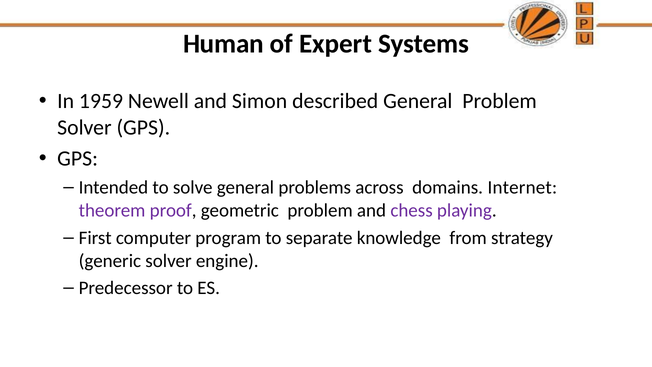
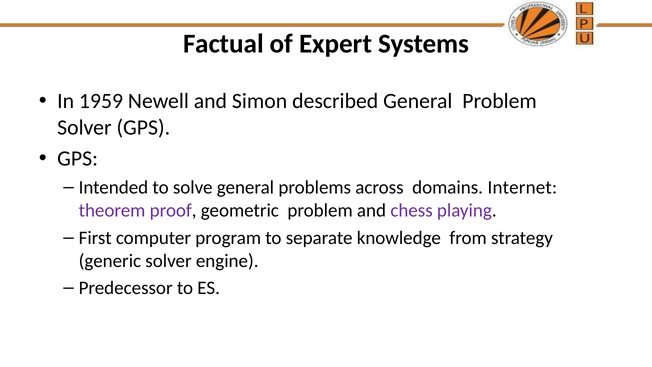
Human: Human -> Factual
